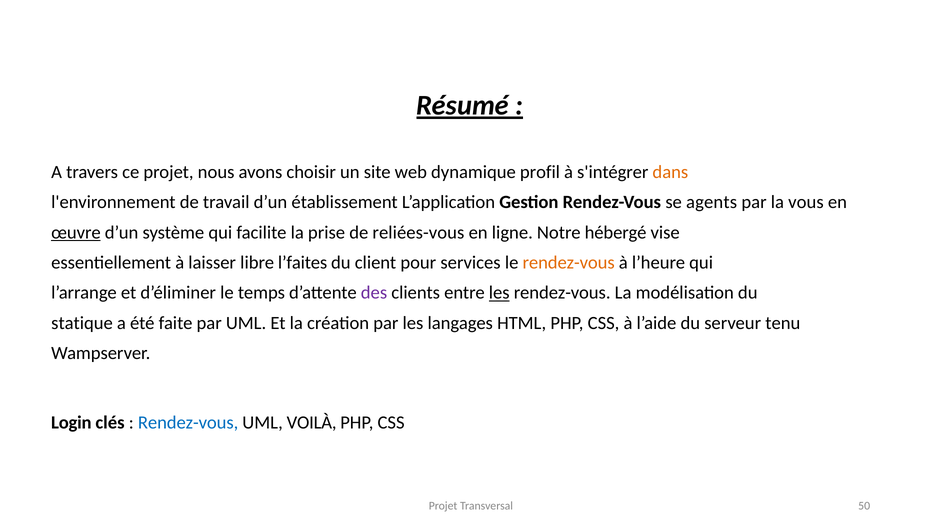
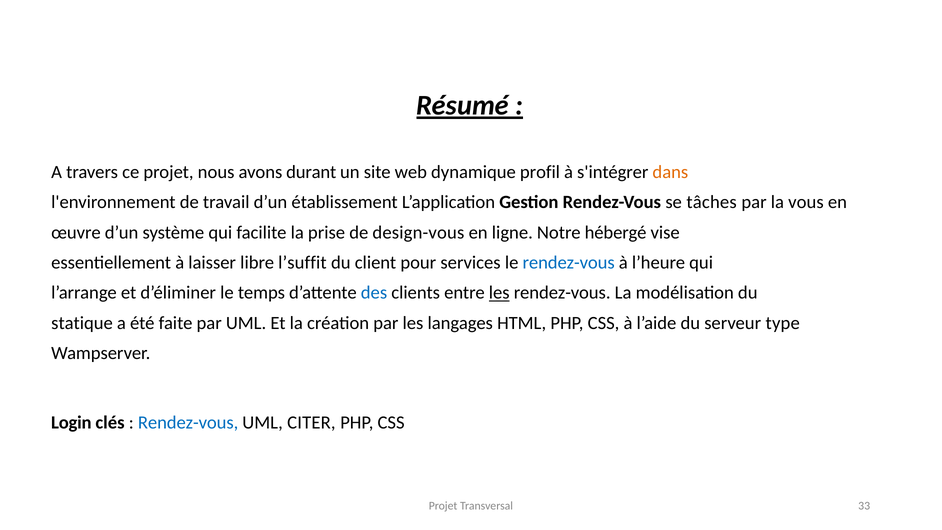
choisir: choisir -> durant
agents: agents -> tâches
œuvre underline: present -> none
reliées-vous: reliées-vous -> design-vous
l’faites: l’faites -> l’suffit
rendez-vous at (569, 263) colour: orange -> blue
des colour: purple -> blue
tenu: tenu -> type
VOILÀ: VOILÀ -> CITER
50: 50 -> 33
